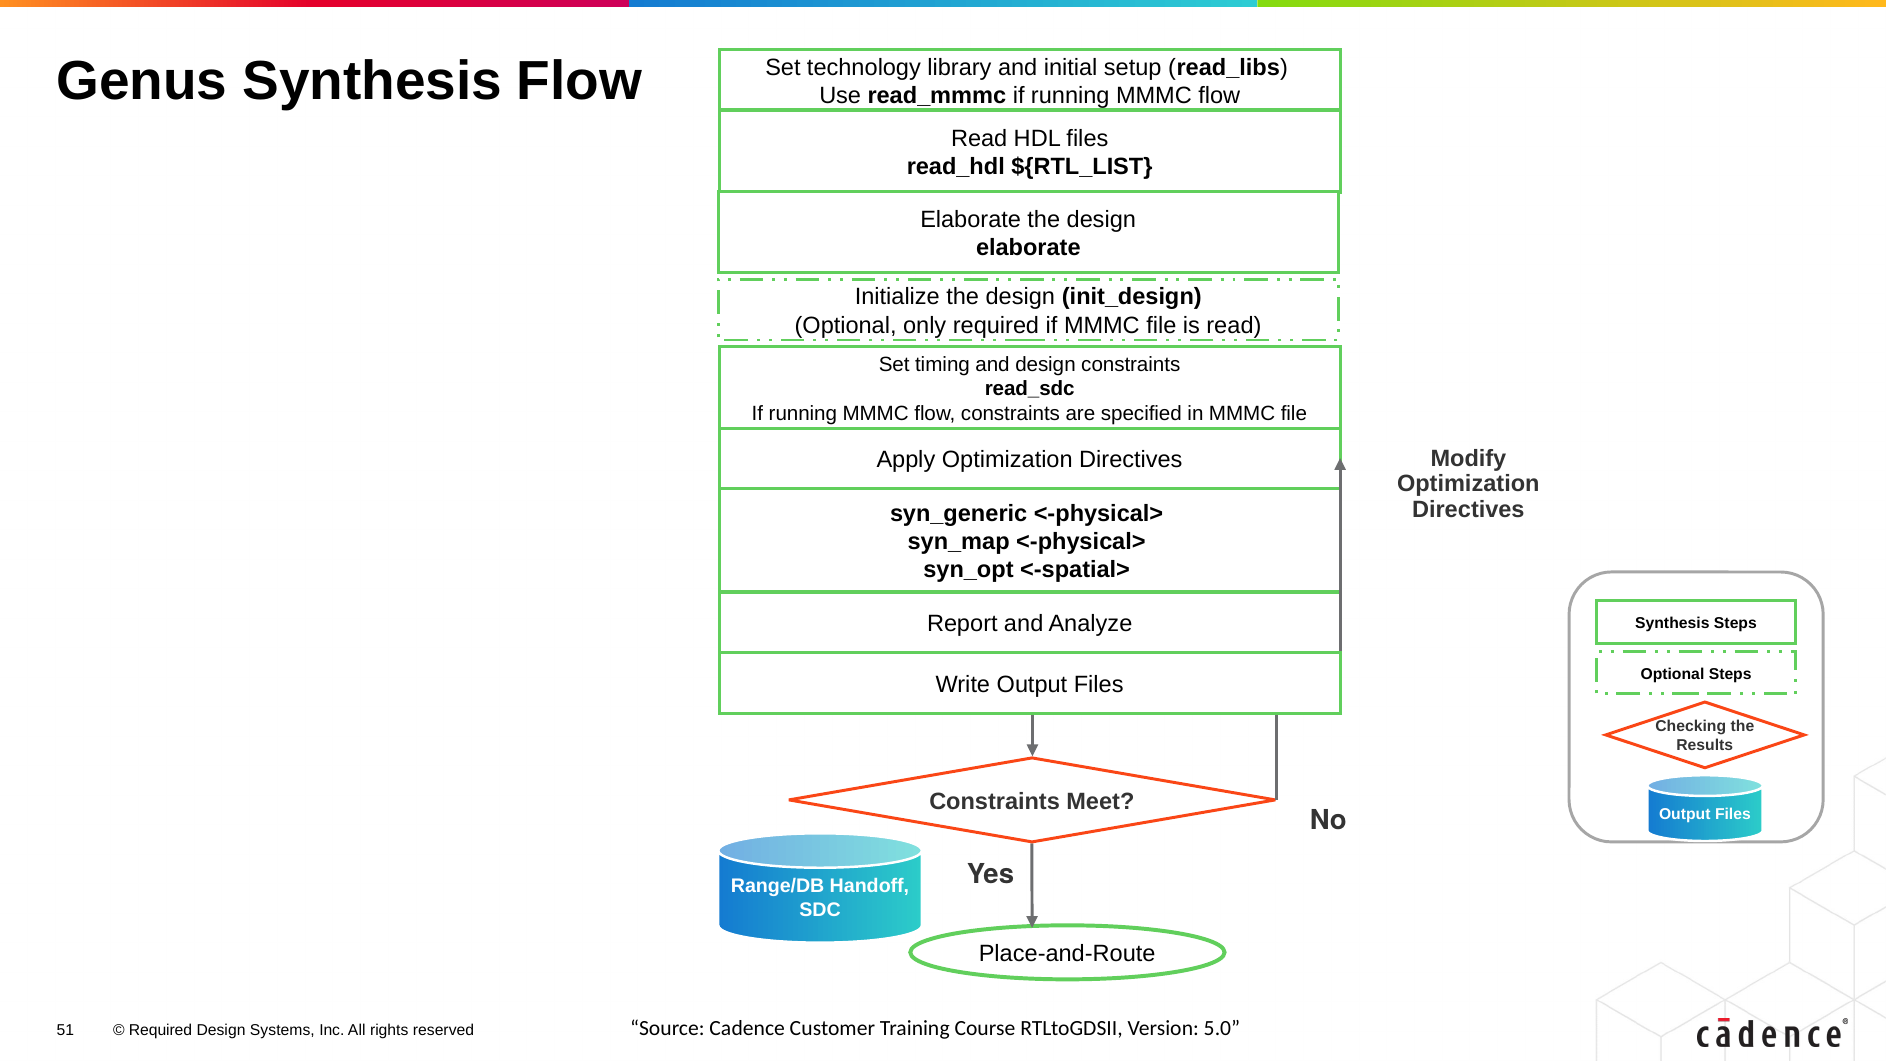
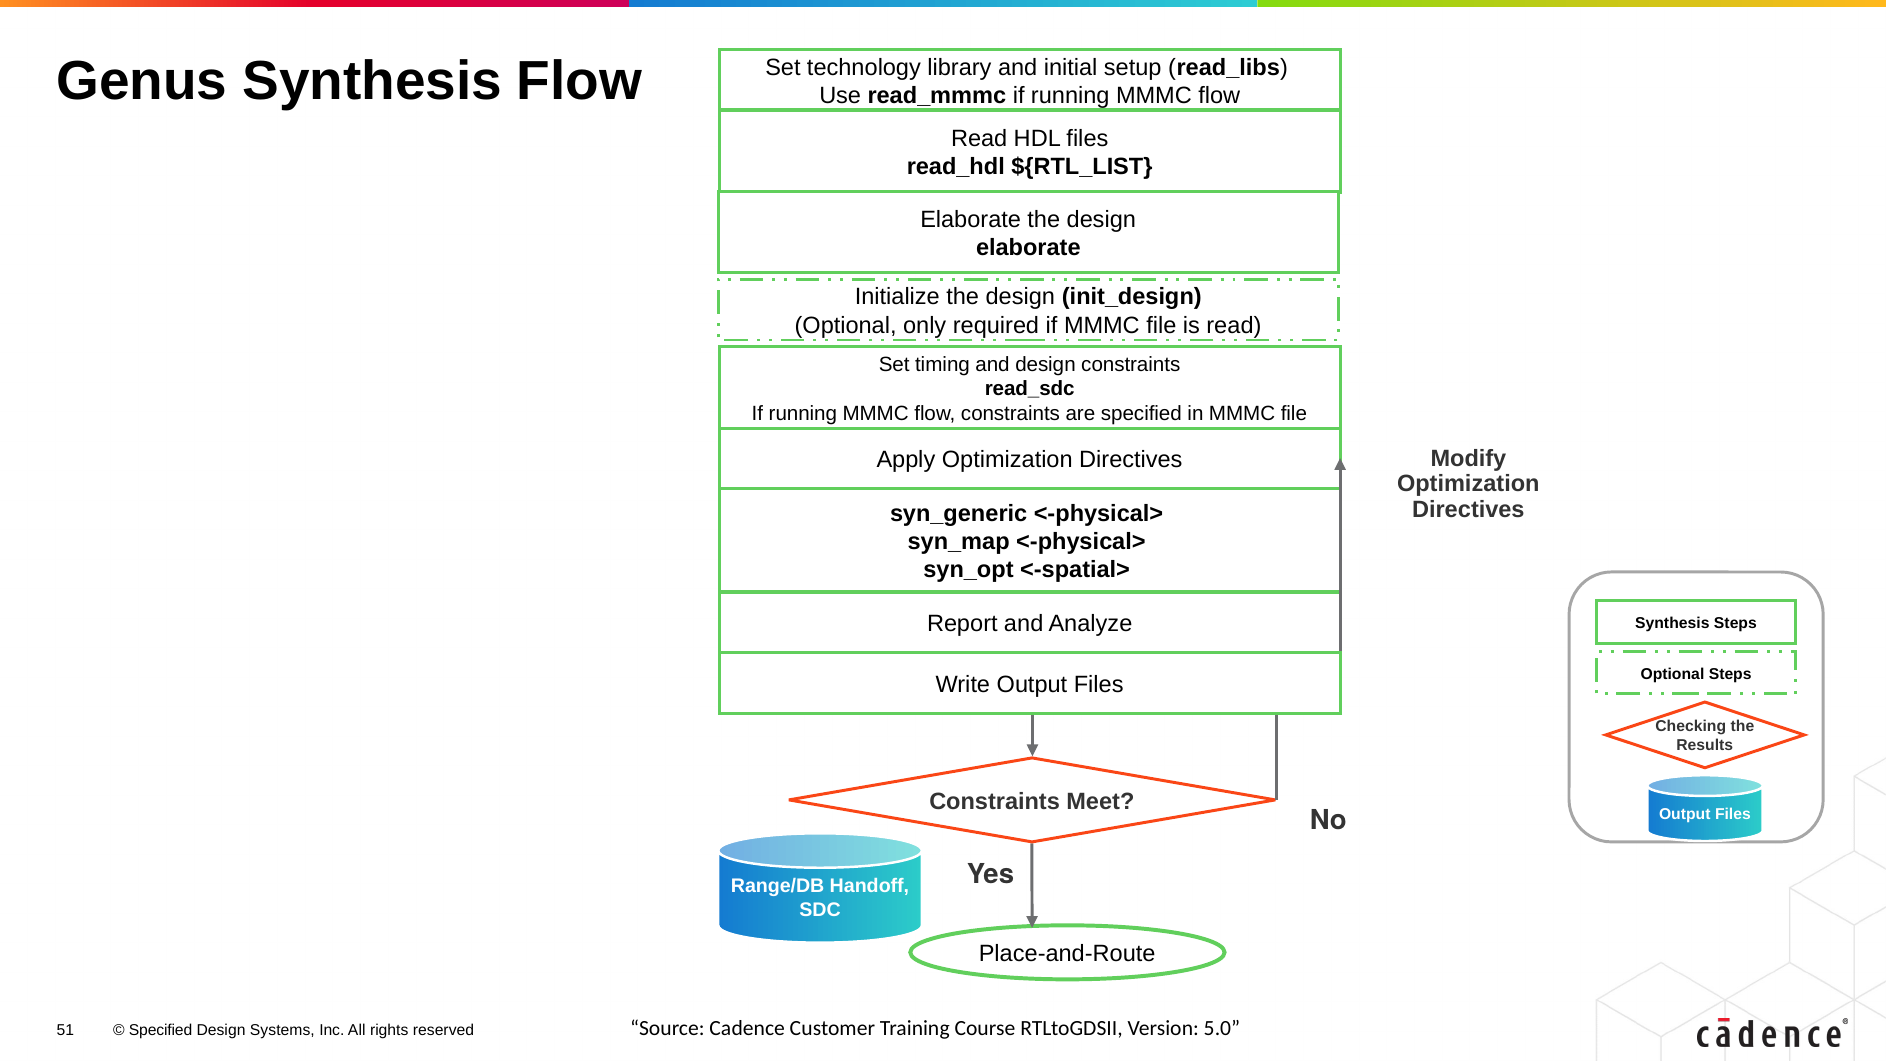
Required at (161, 1030): Required -> Specified
